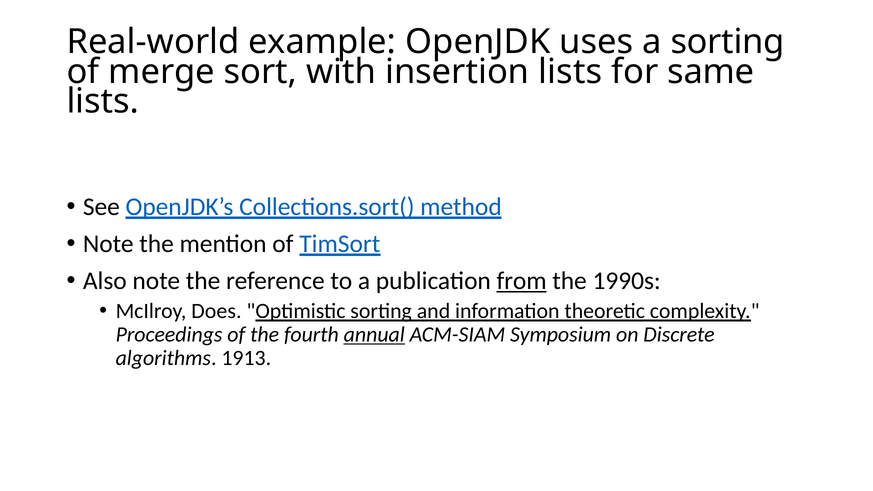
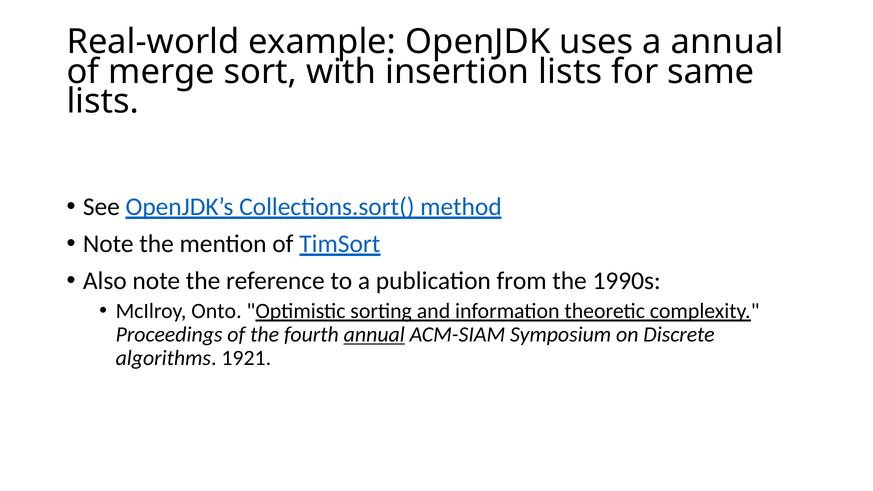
a sorting: sorting -> annual
from underline: present -> none
Does: Does -> Onto
1913: 1913 -> 1921
